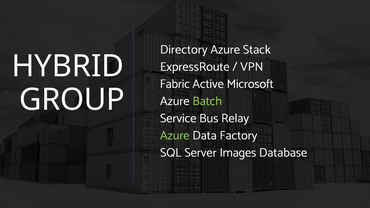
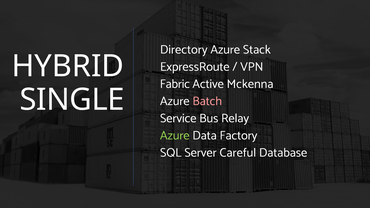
Microsoft: Microsoft -> Mckenna
GROUP: GROUP -> SINGLE
Batch colour: light green -> pink
Images: Images -> Careful
